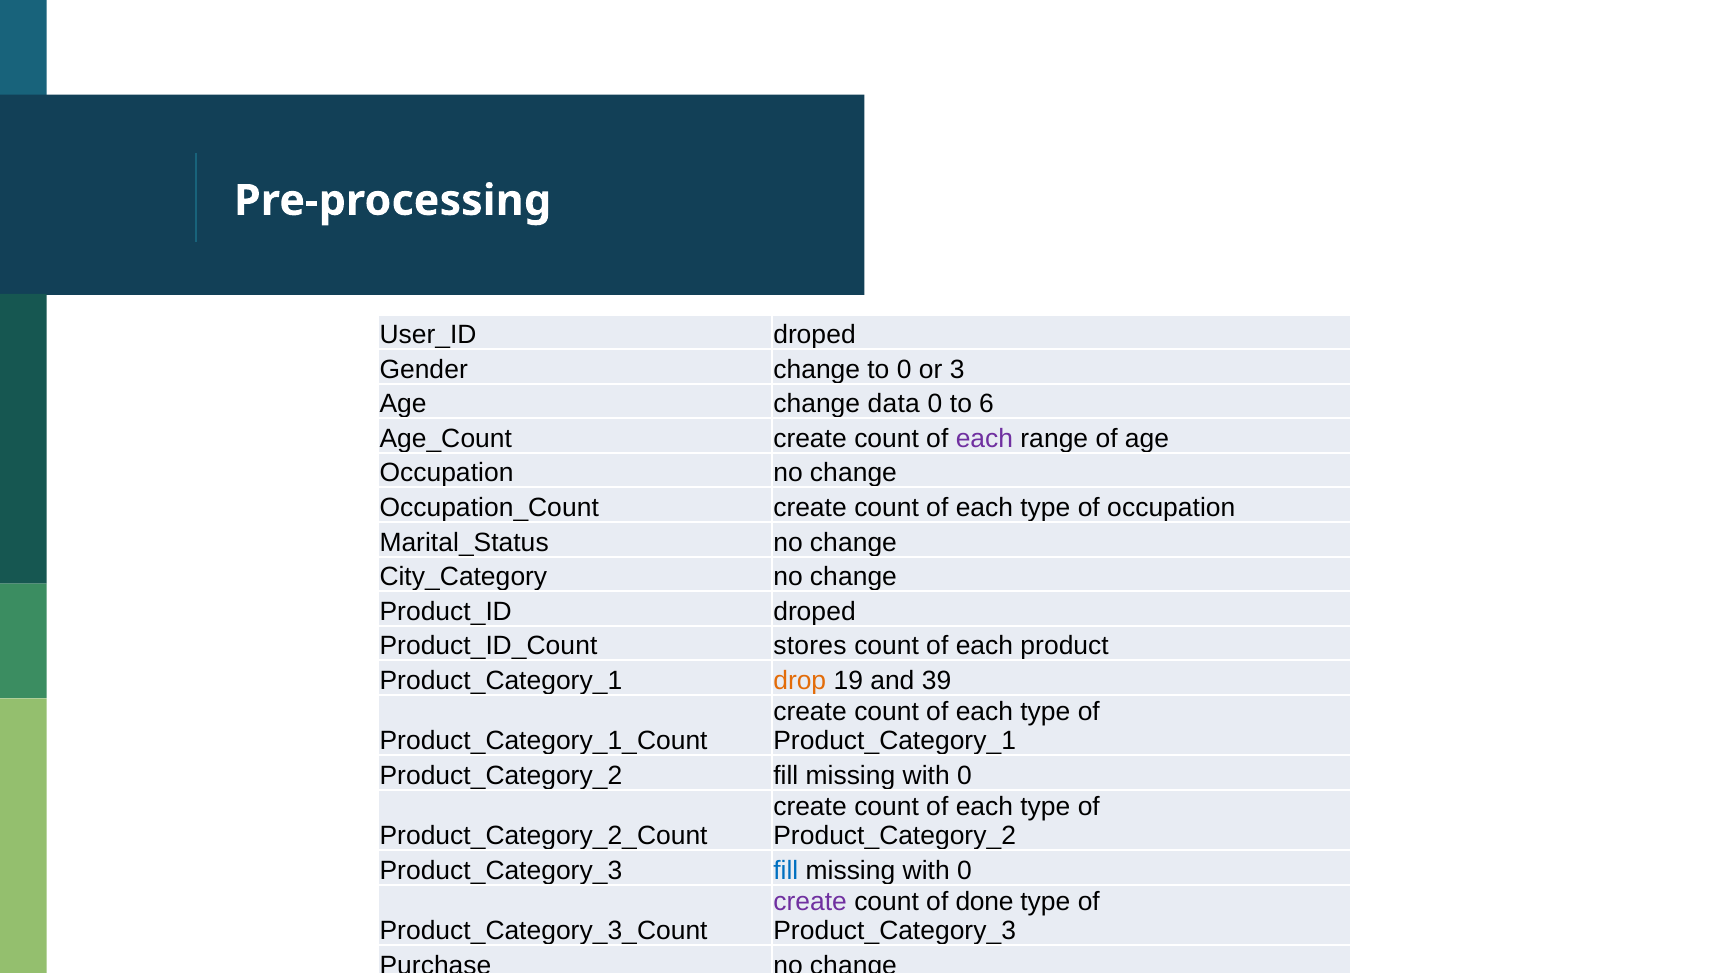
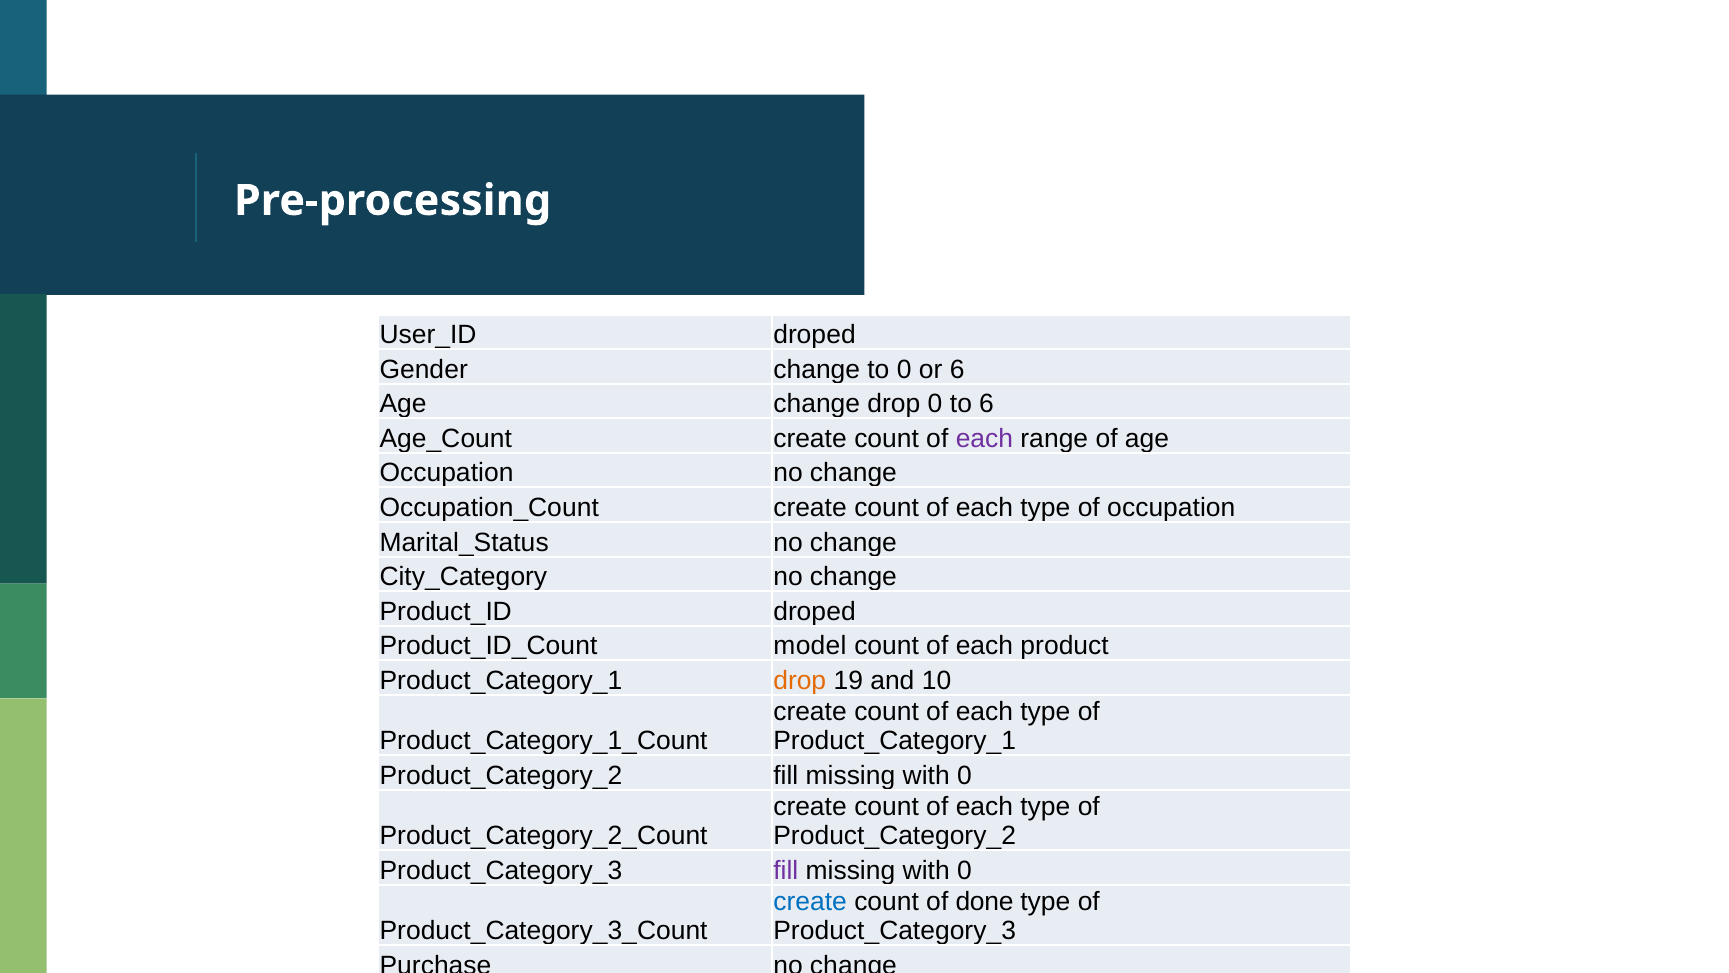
or 3: 3 -> 6
change data: data -> drop
stores: stores -> model
39: 39 -> 10
fill at (786, 870) colour: blue -> purple
create at (810, 901) colour: purple -> blue
